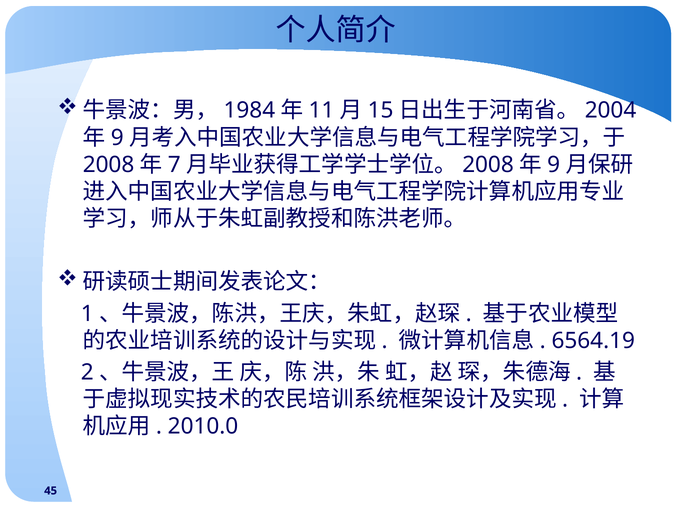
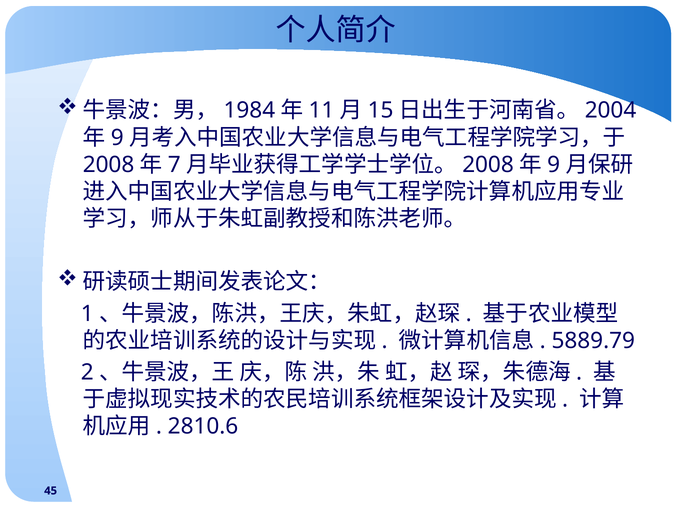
6564.19: 6564.19 -> 5889.79
2010.0: 2010.0 -> 2810.6
